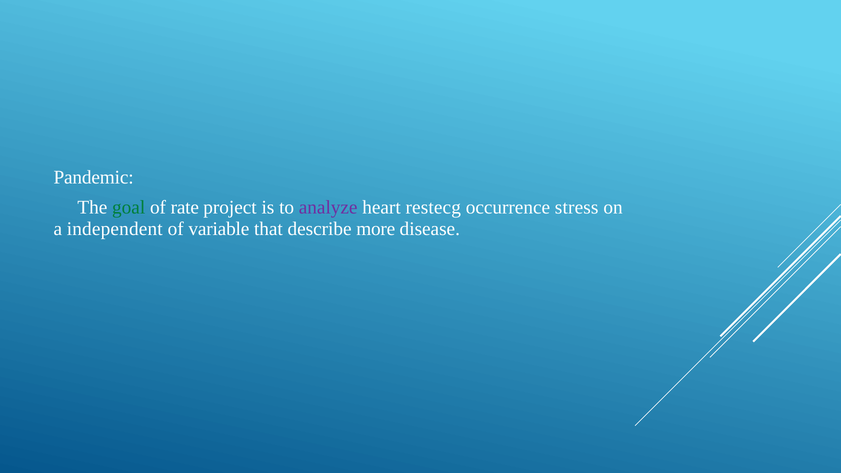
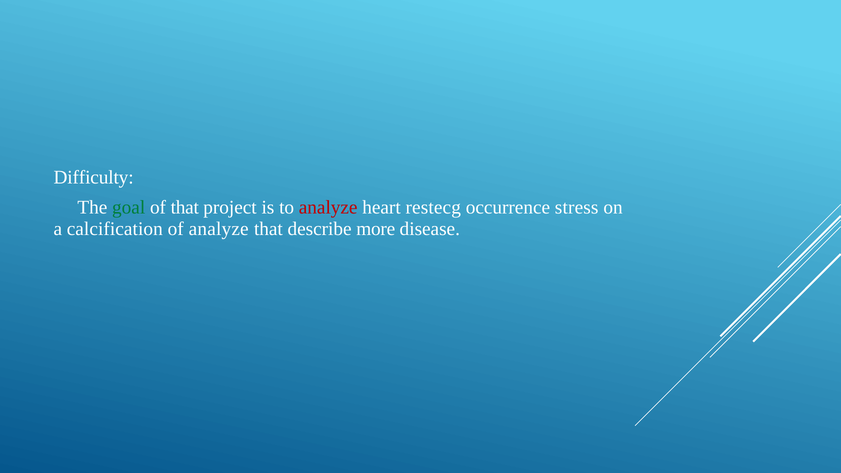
Pandemic: Pandemic -> Difficulty
of rate: rate -> that
analyze at (328, 208) colour: purple -> red
independent: independent -> calcification
of variable: variable -> analyze
